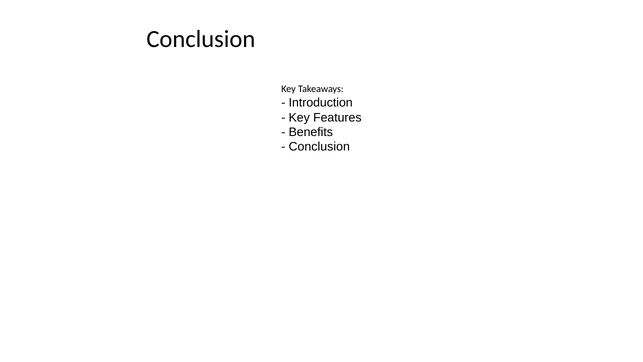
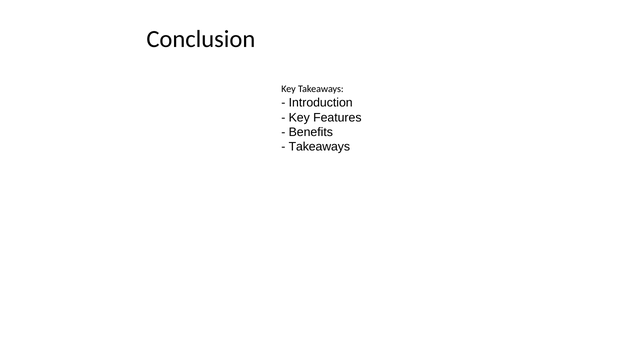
Conclusion at (319, 147): Conclusion -> Takeaways
